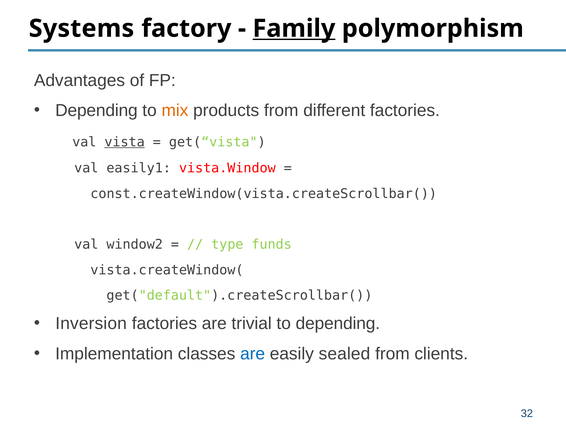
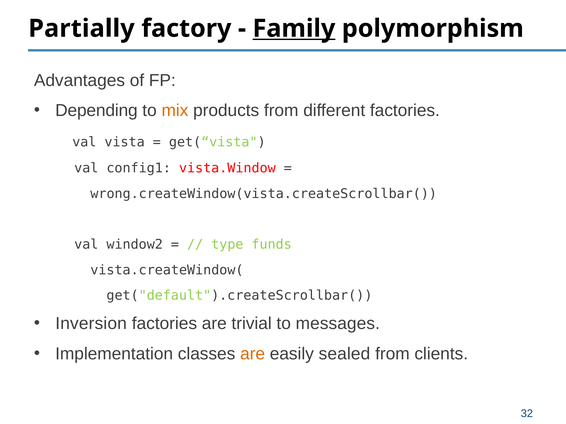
Systems: Systems -> Partially
vista underline: present -> none
easily1: easily1 -> config1
const.createWindow(vista.createScrollbar(: const.createWindow(vista.createScrollbar( -> wrong.createWindow(vista.createScrollbar(
to depending: depending -> messages
are at (253, 354) colour: blue -> orange
